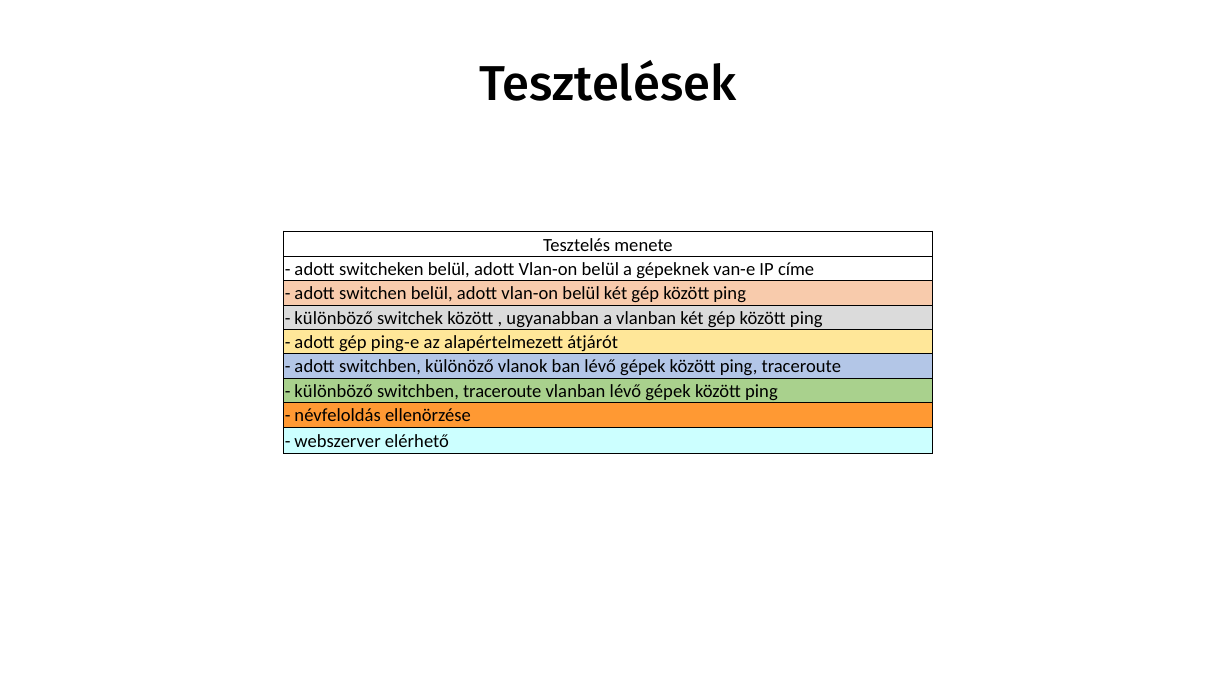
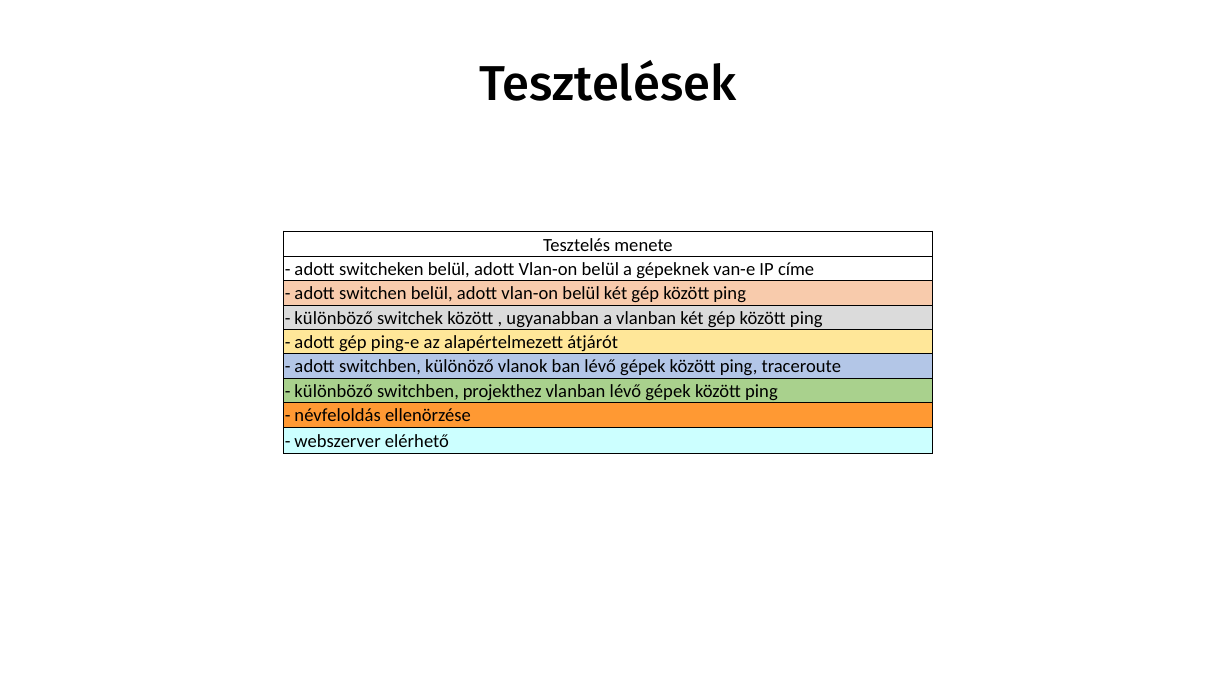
switchben traceroute: traceroute -> projekthez
